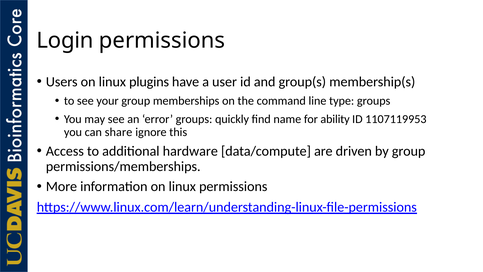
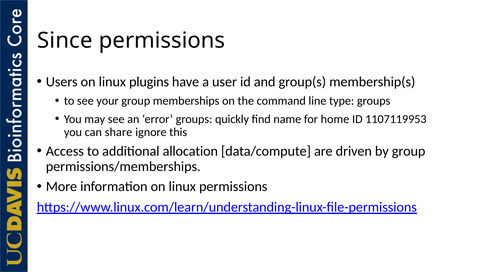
Login: Login -> Since
ability: ability -> home
hardware: hardware -> allocation
